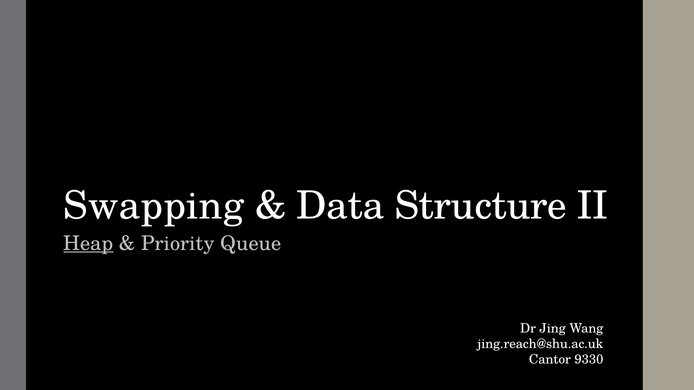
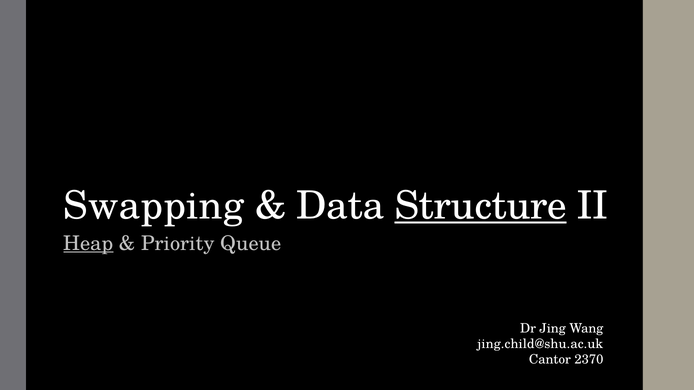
Structure underline: none -> present
jing.reach@shu.ac.uk: jing.reach@shu.ac.uk -> jing.child@shu.ac.uk
9330: 9330 -> 2370
